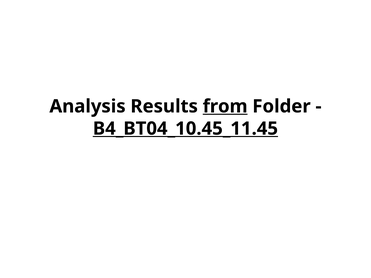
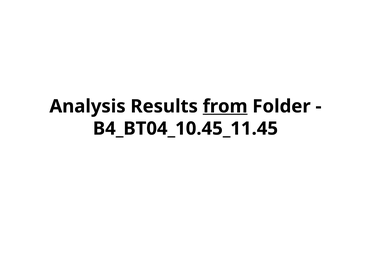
B4_BT04_10.45_11.45 underline: present -> none
